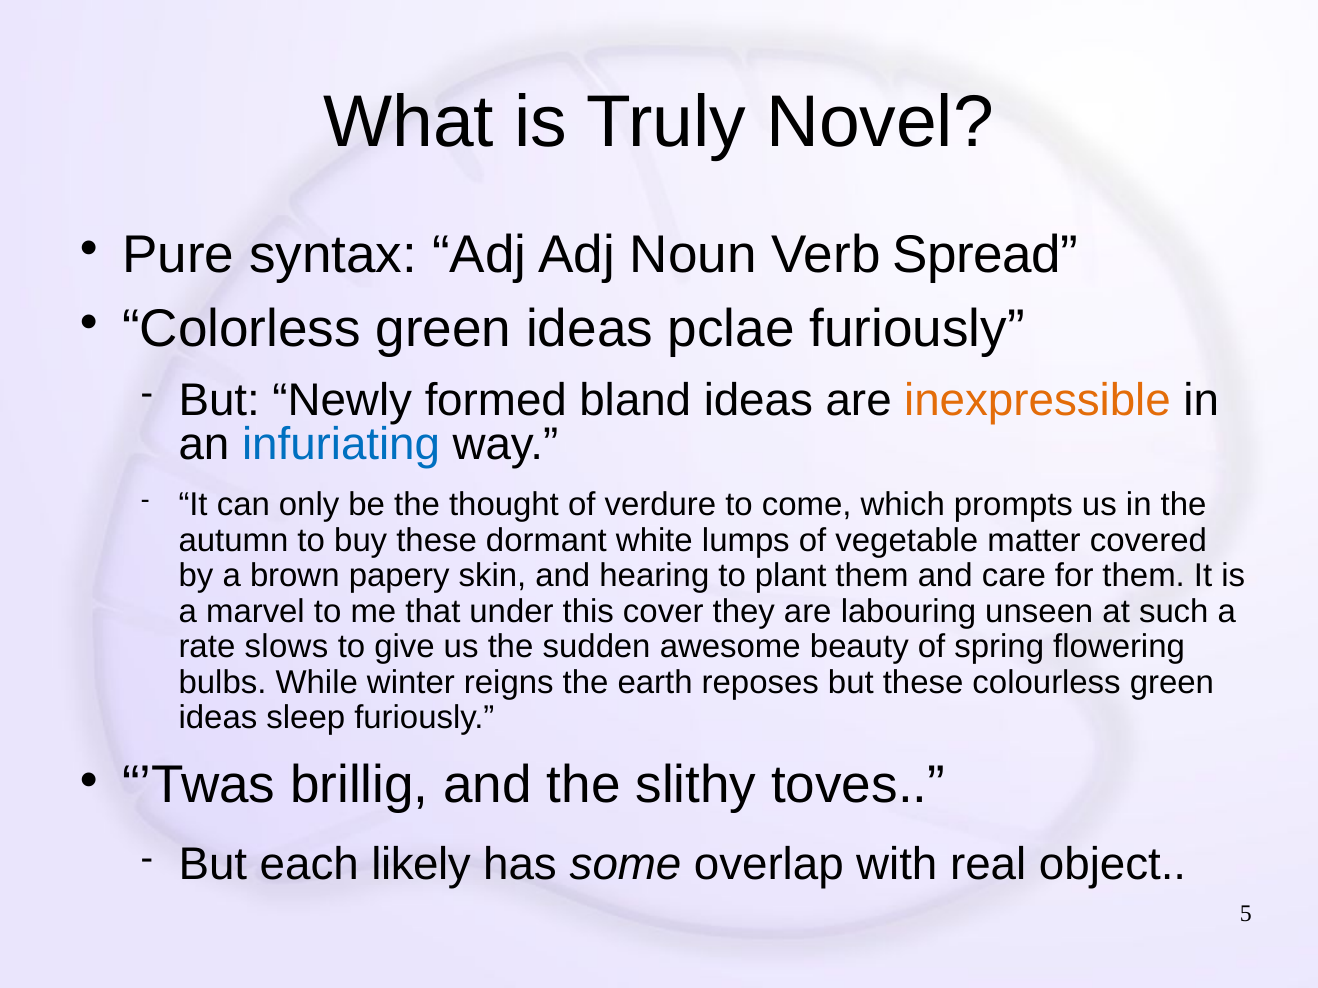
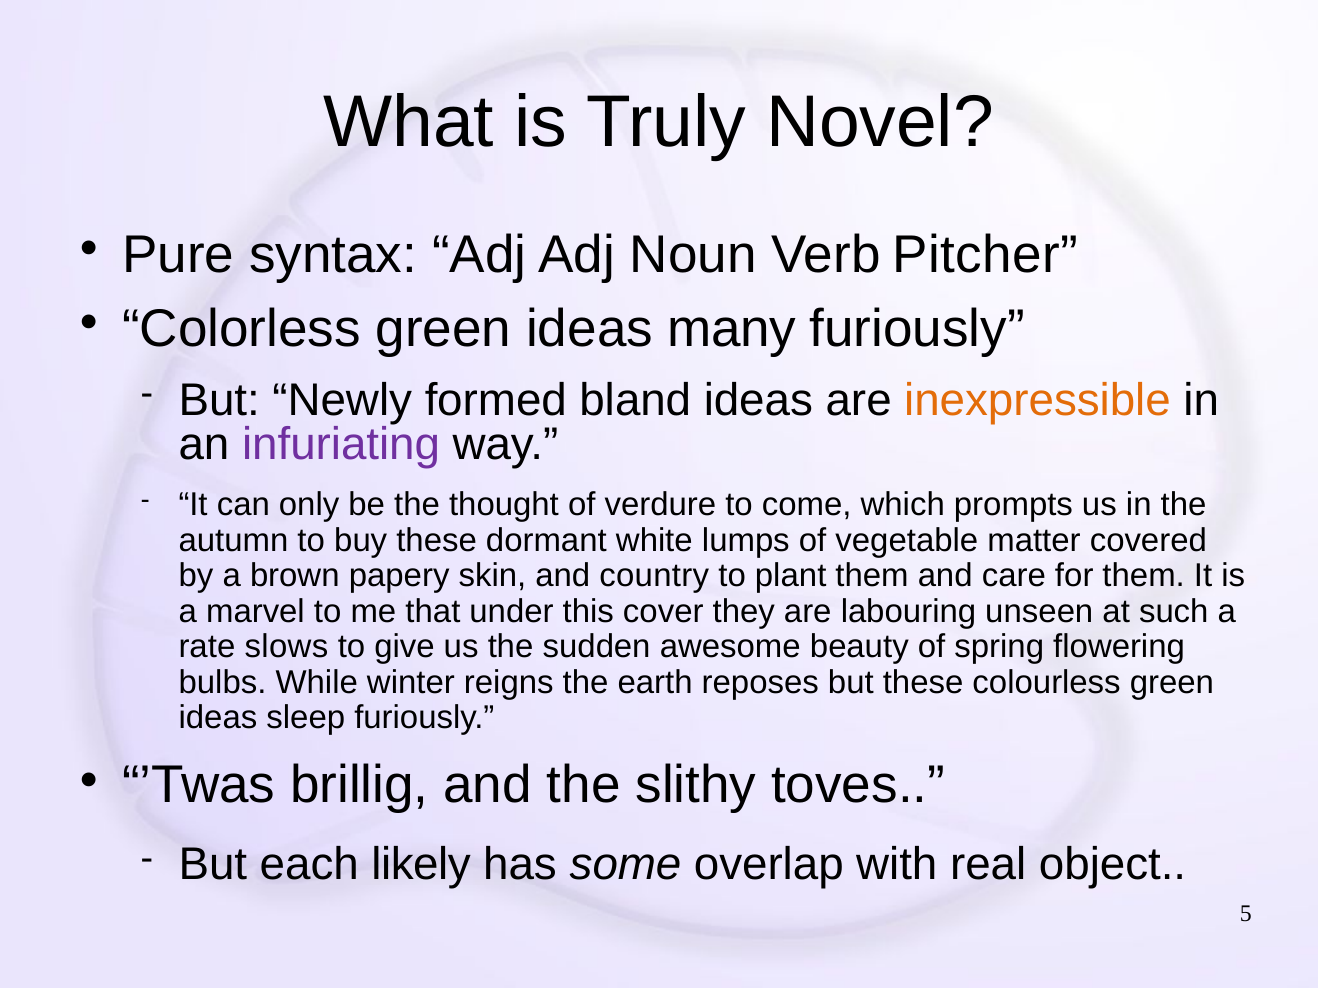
Spread: Spread -> Pitcher
pclae: pclae -> many
infuriating colour: blue -> purple
hearing: hearing -> country
